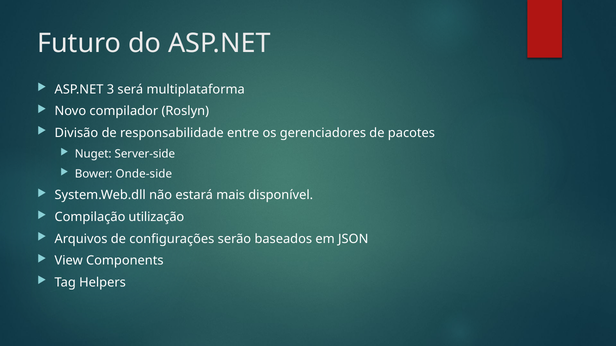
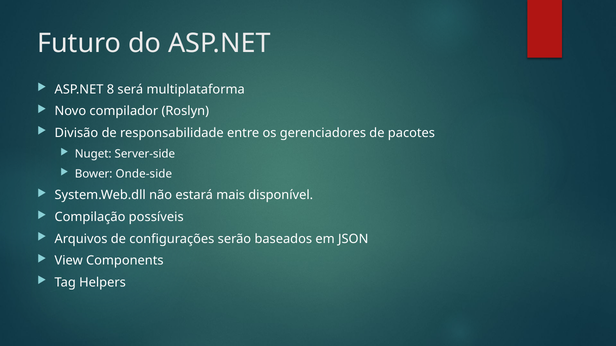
3: 3 -> 8
utilização: utilização -> possíveis
